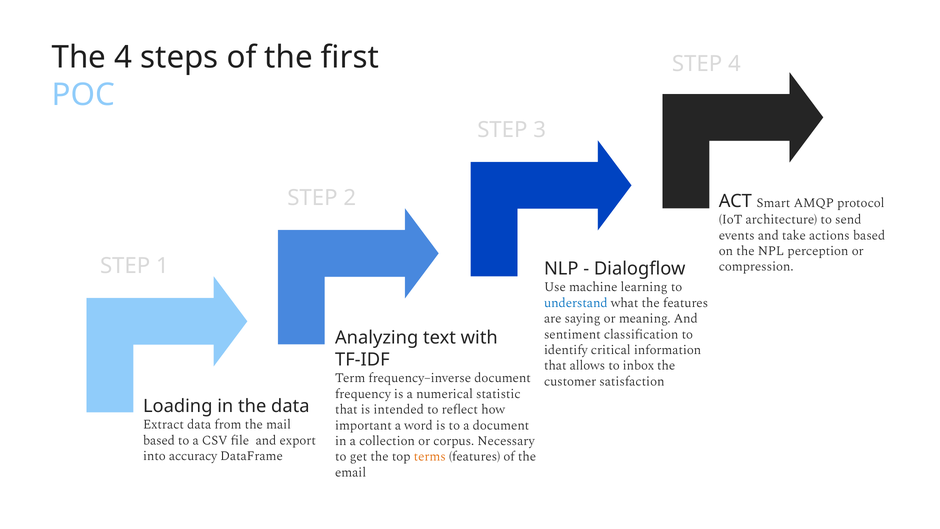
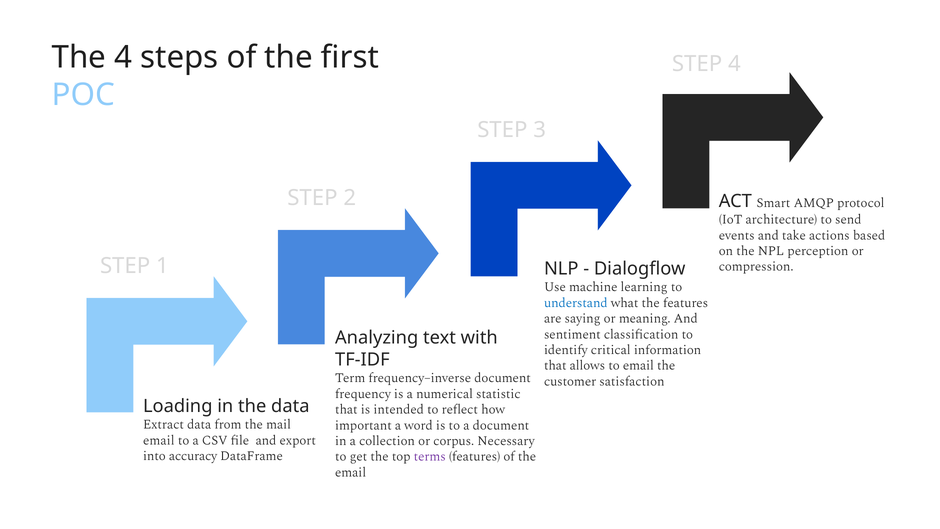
to inbox: inbox -> email
based at (159, 440): based -> email
terms colour: orange -> purple
